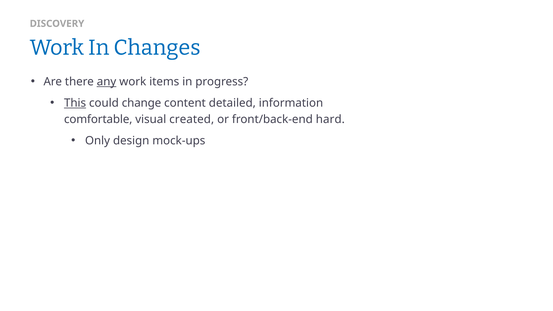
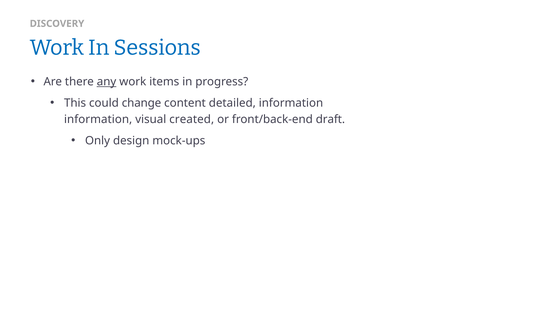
Changes: Changes -> Sessions
This underline: present -> none
comfortable at (98, 120): comfortable -> information
hard: hard -> draft
